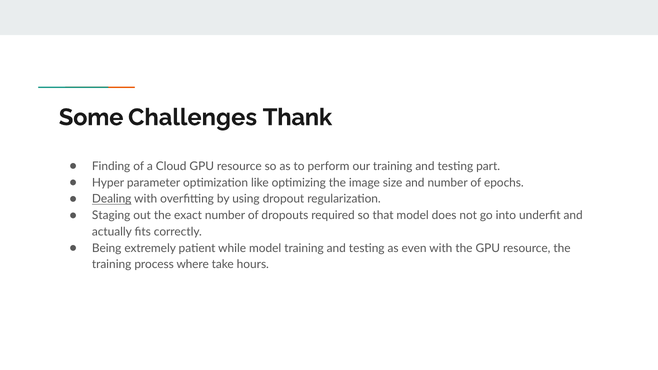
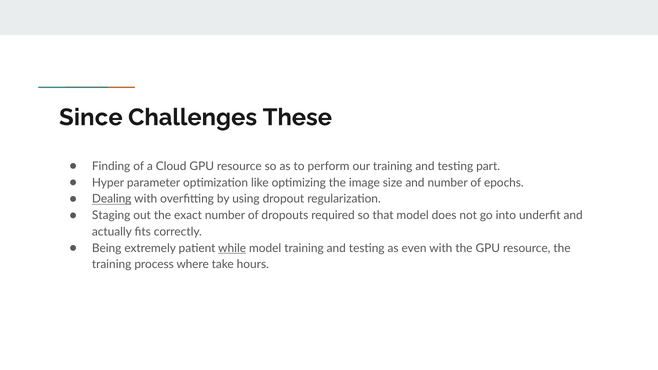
Some: Some -> Since
Thank: Thank -> These
while underline: none -> present
